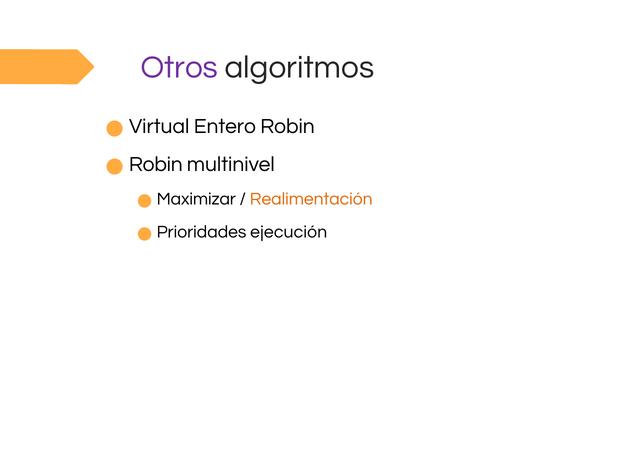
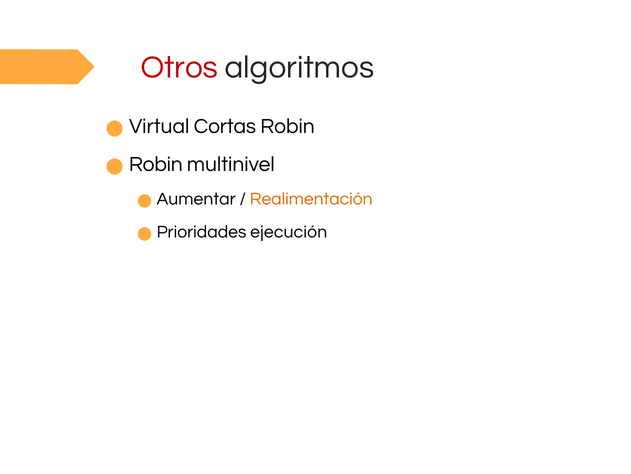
Otros colour: purple -> red
Entero: Entero -> Cortas
Maximizar: Maximizar -> Aumentar
